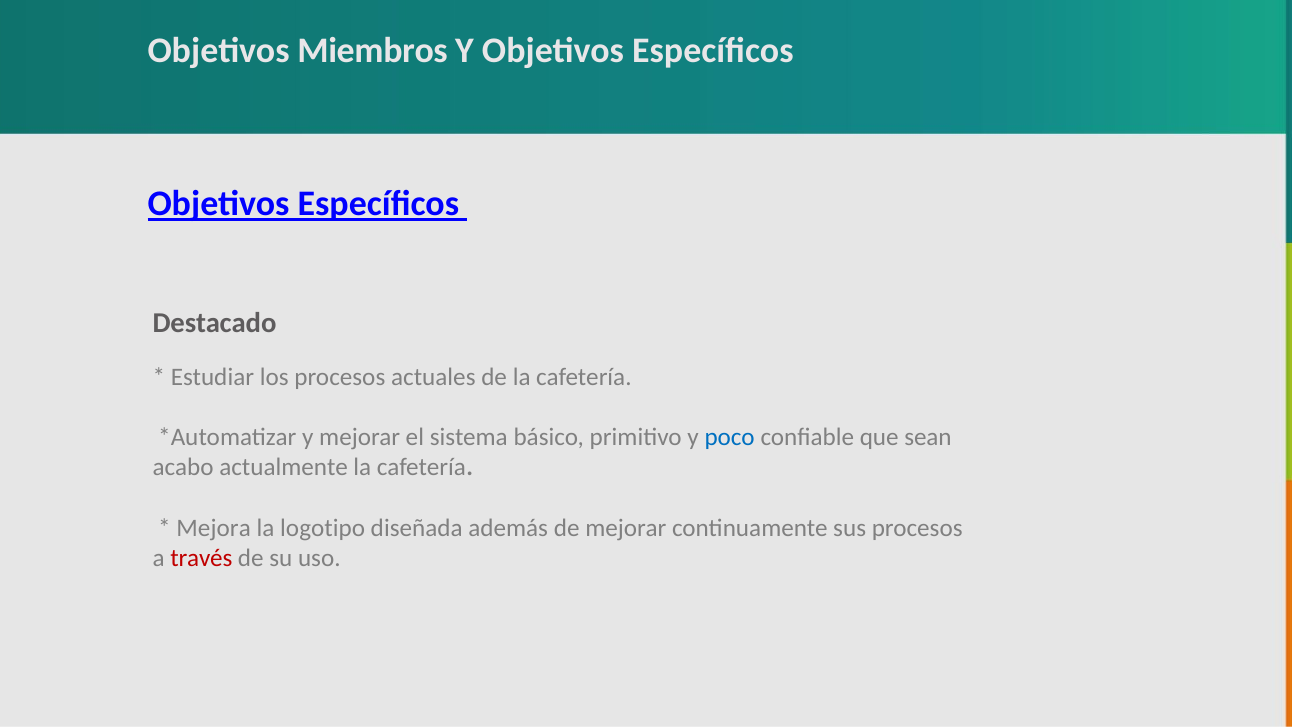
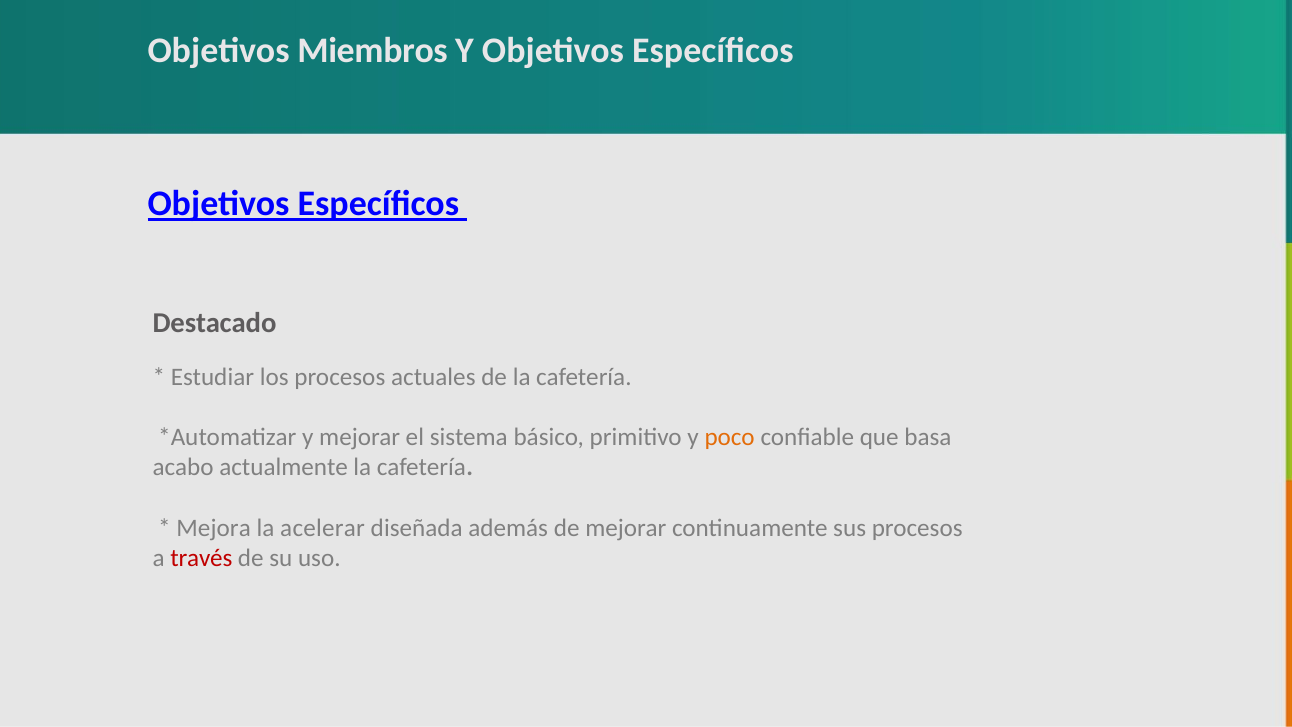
poco colour: blue -> orange
sean: sean -> basa
logotipo: logotipo -> acelerar
